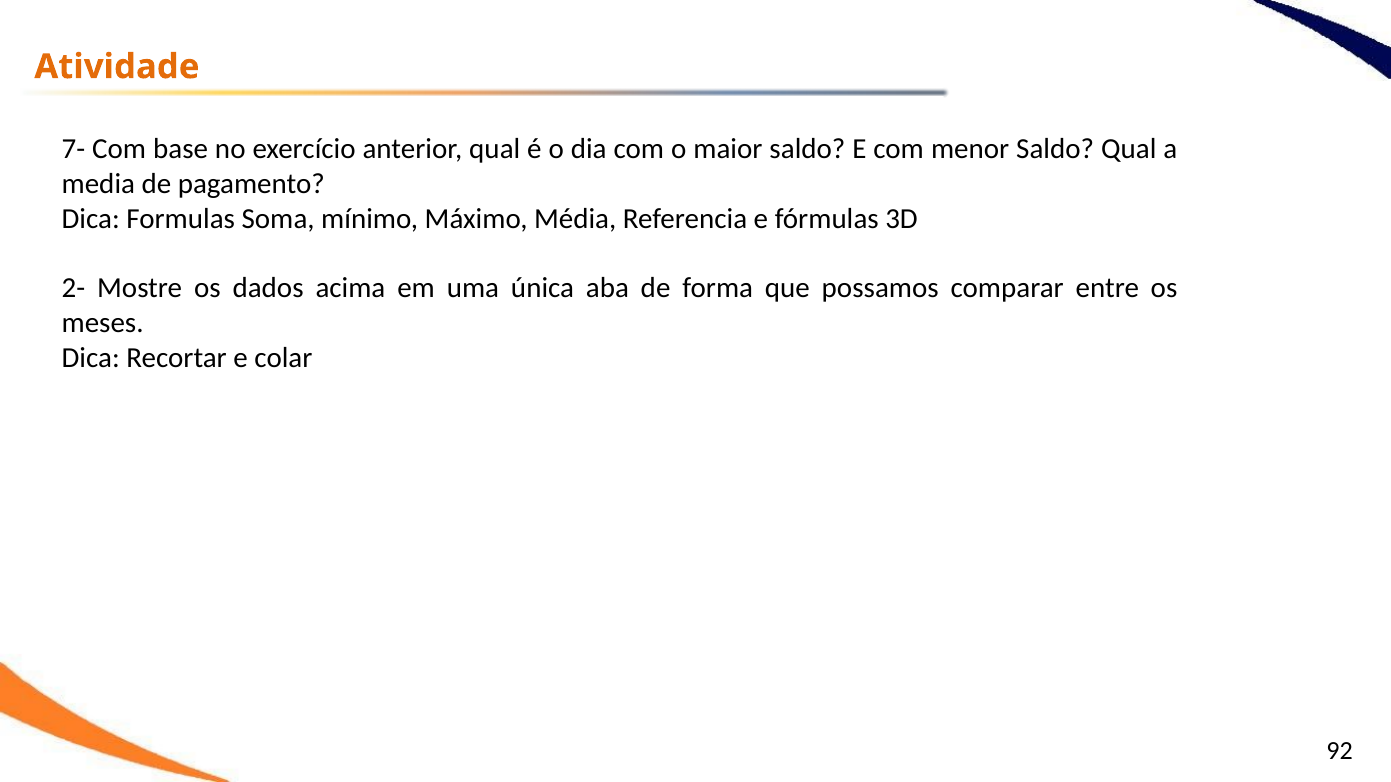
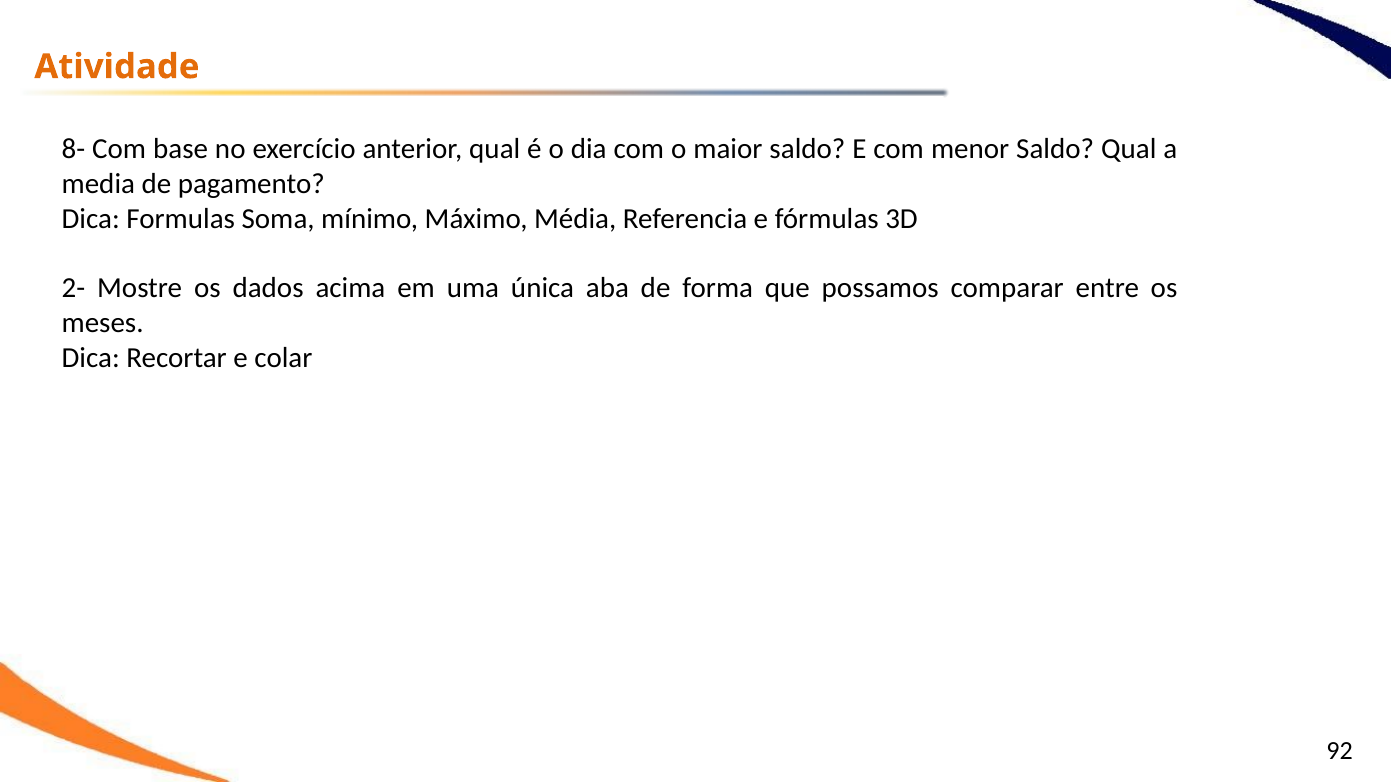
7-: 7- -> 8-
